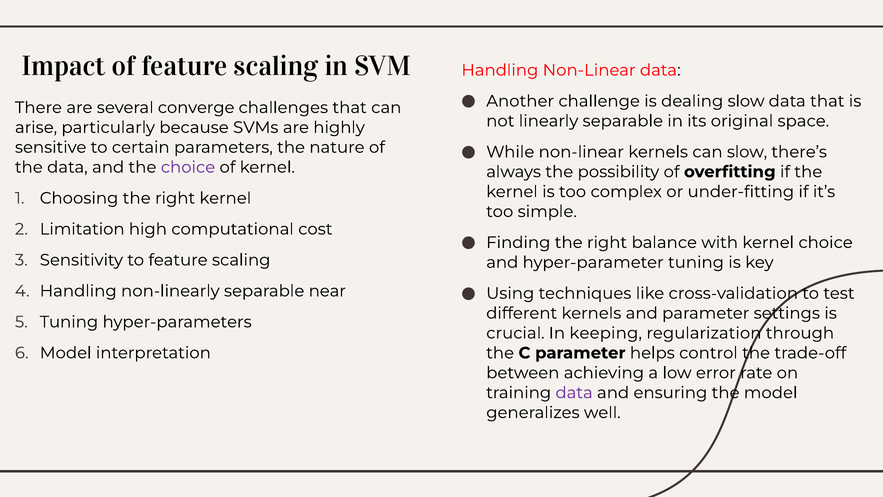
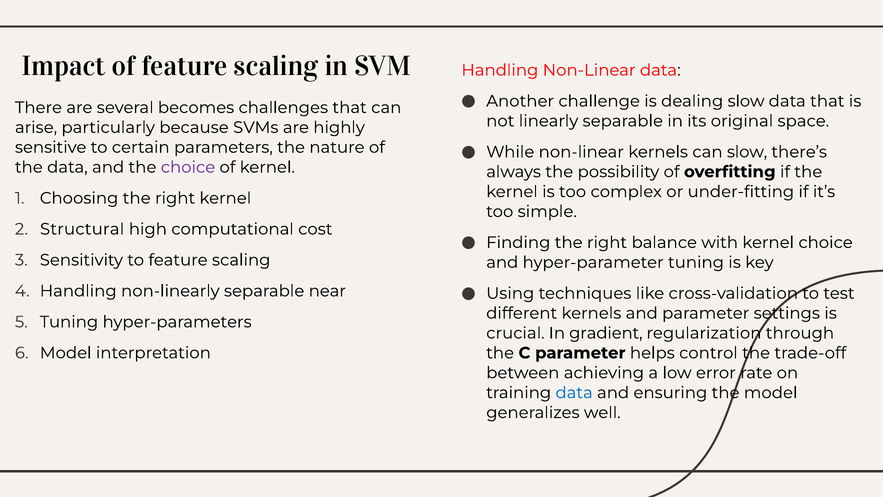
converge: converge -> becomes
Limitation: Limitation -> Structural
keeping: keeping -> gradient
data at (574, 392) colour: purple -> blue
